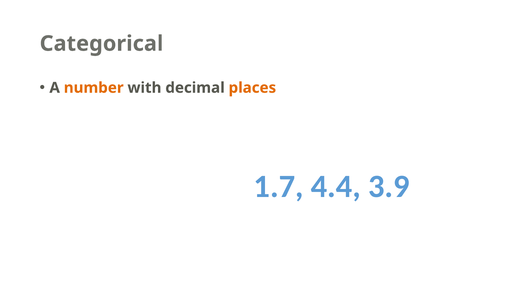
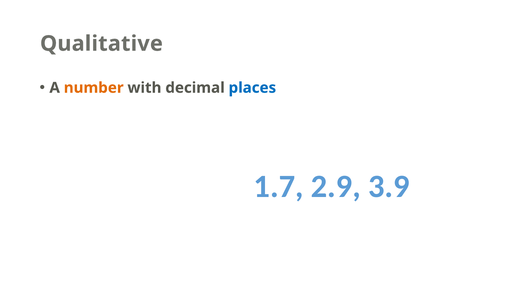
Categorical: Categorical -> Qualitative
places colour: orange -> blue
4.4: 4.4 -> 2.9
